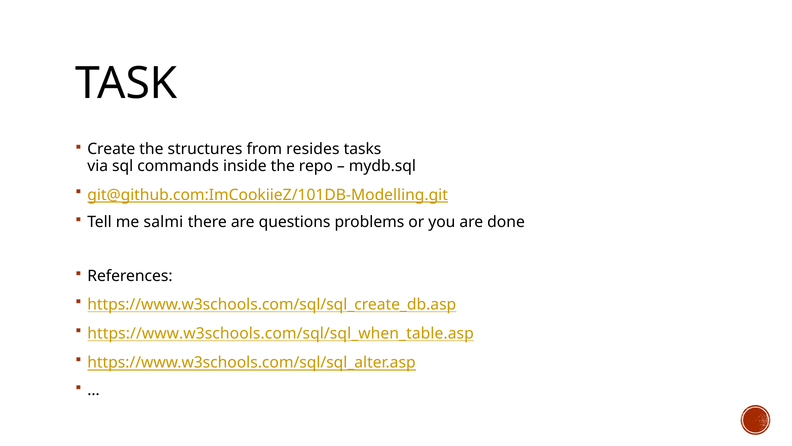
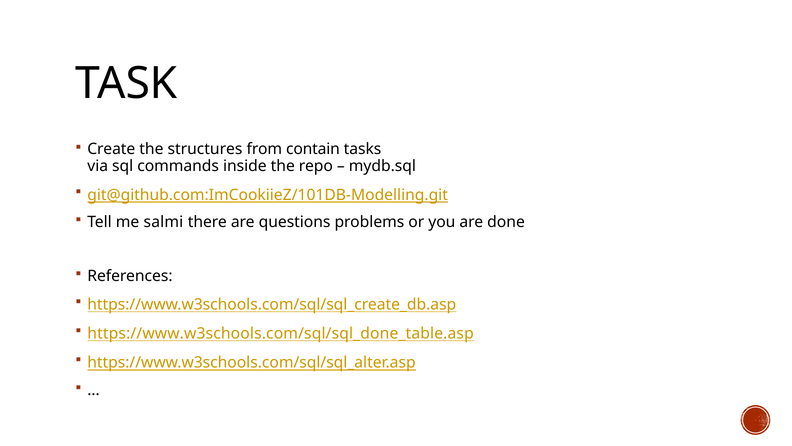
resides: resides -> contain
https://www.w3schools.com/sql/sql_when_table.asp: https://www.w3schools.com/sql/sql_when_table.asp -> https://www.w3schools.com/sql/sql_done_table.asp
